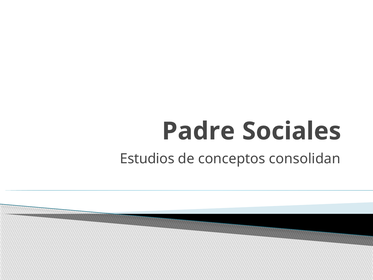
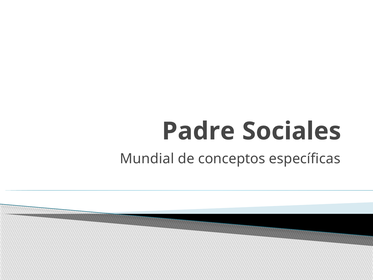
Estudios: Estudios -> Mundial
consolidan: consolidan -> específicas
